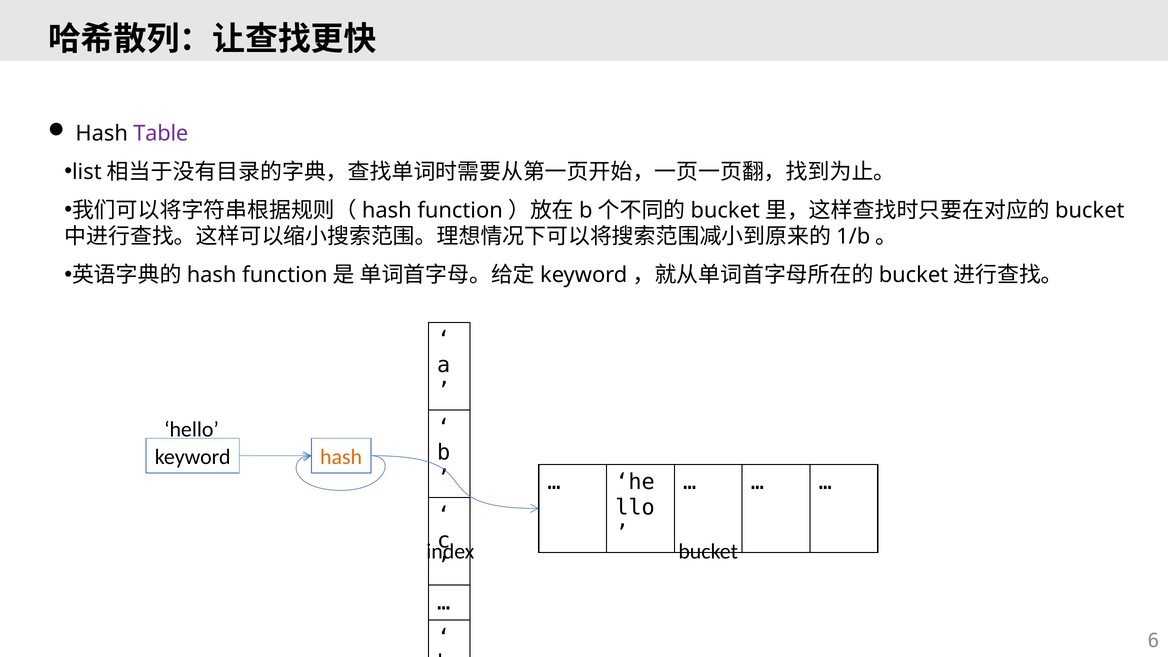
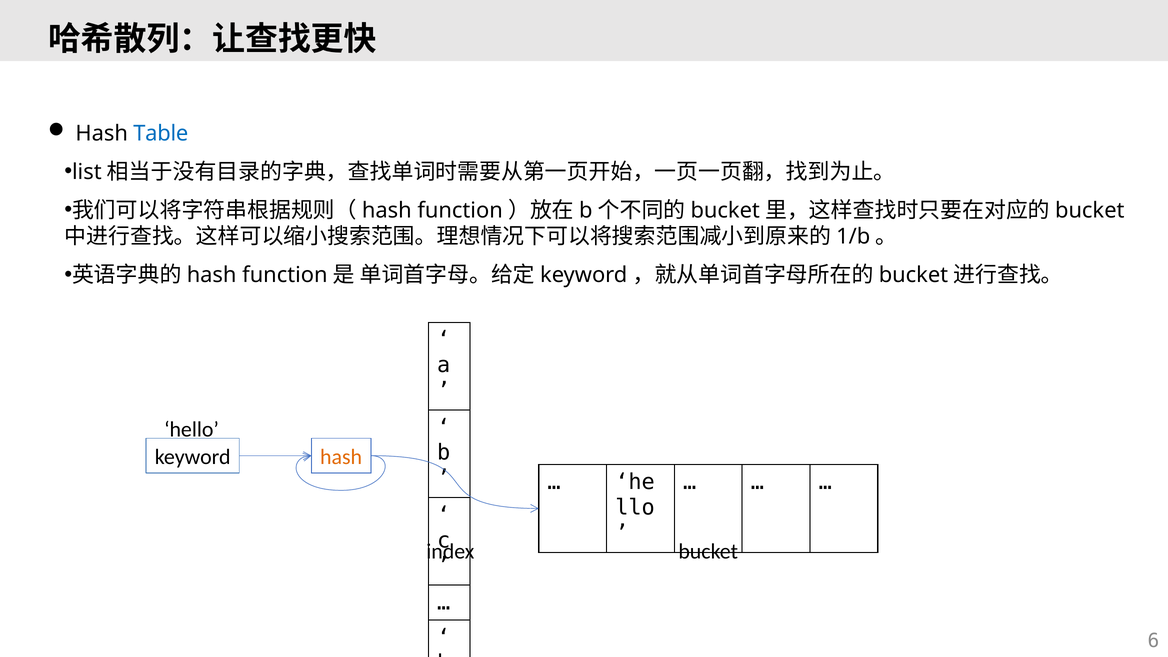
Table colour: purple -> blue
